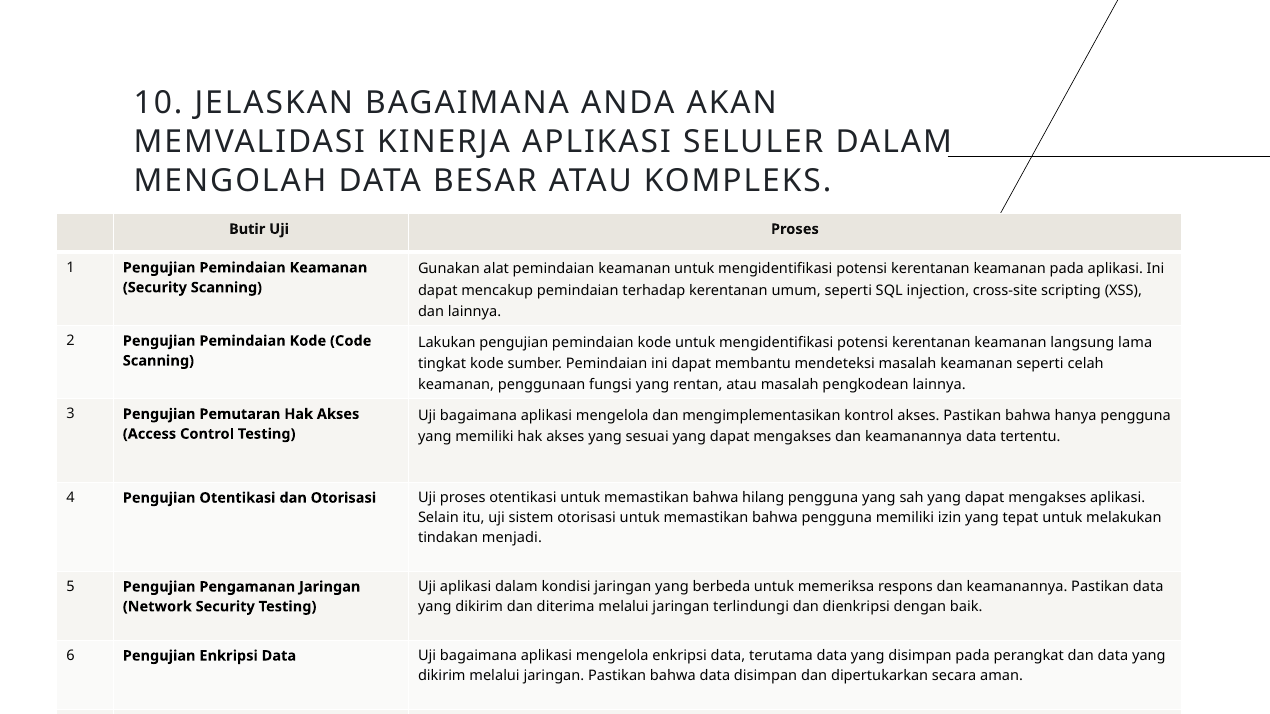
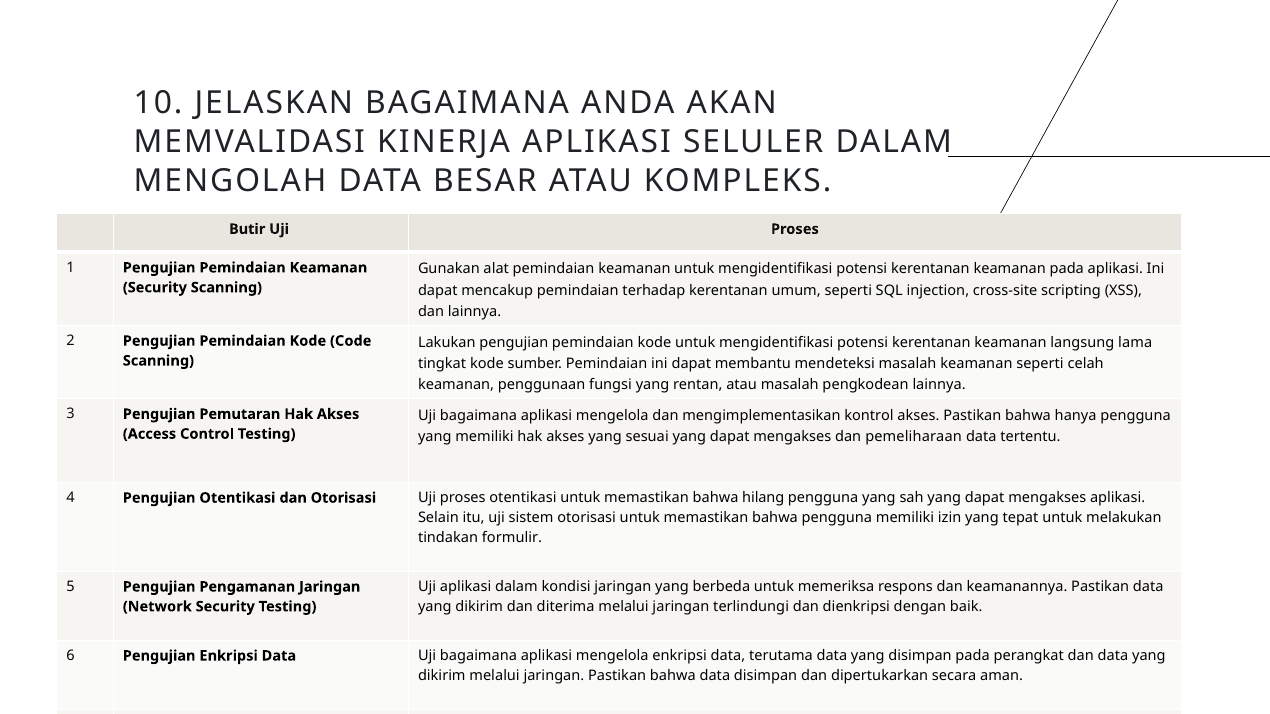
mengakses dan keamanannya: keamanannya -> pemeliharaan
menjadi: menjadi -> formulir
